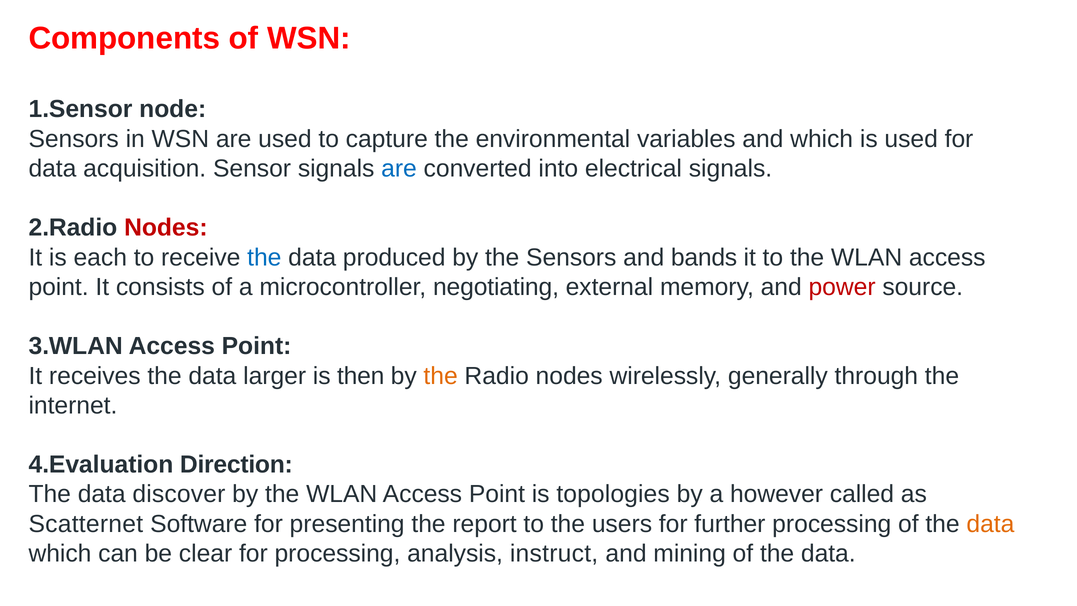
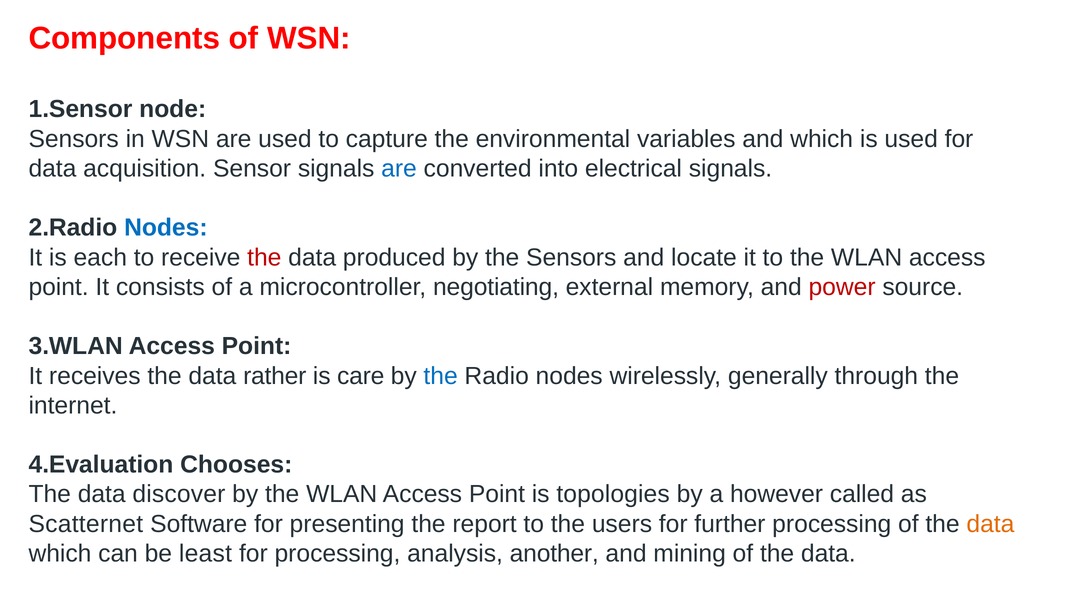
Nodes at (166, 228) colour: red -> blue
the at (264, 257) colour: blue -> red
bands: bands -> locate
larger: larger -> rather
then: then -> care
the at (441, 376) colour: orange -> blue
Direction: Direction -> Chooses
clear: clear -> least
instruct: instruct -> another
